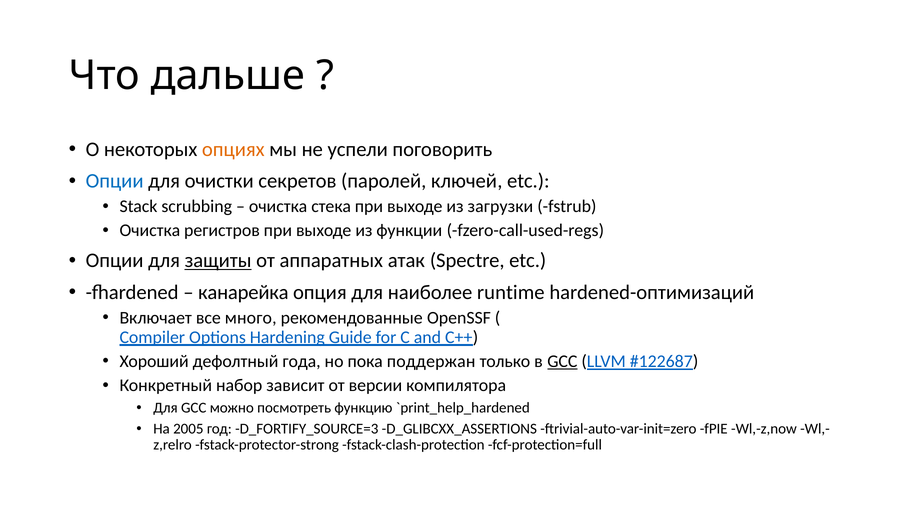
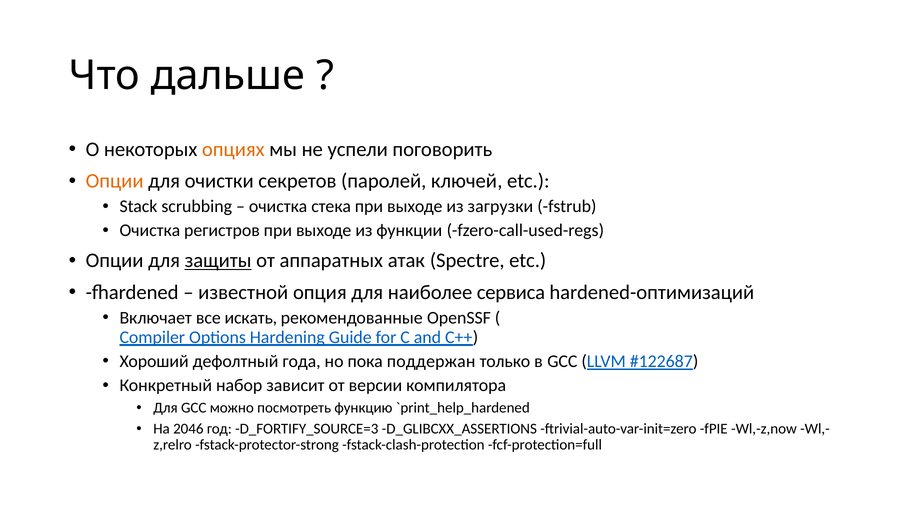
Опции at (115, 181) colour: blue -> orange
канарейка: канарейка -> известной
runtime: runtime -> сервиса
много: много -> искать
GCC at (562, 362) underline: present -> none
2005: 2005 -> 2046
